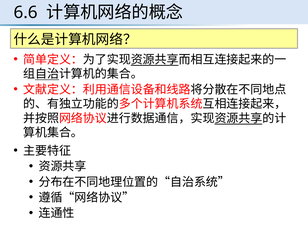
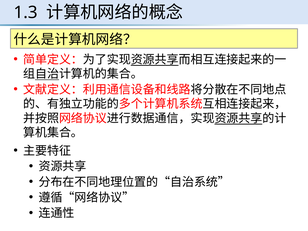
6.6: 6.6 -> 1.3
